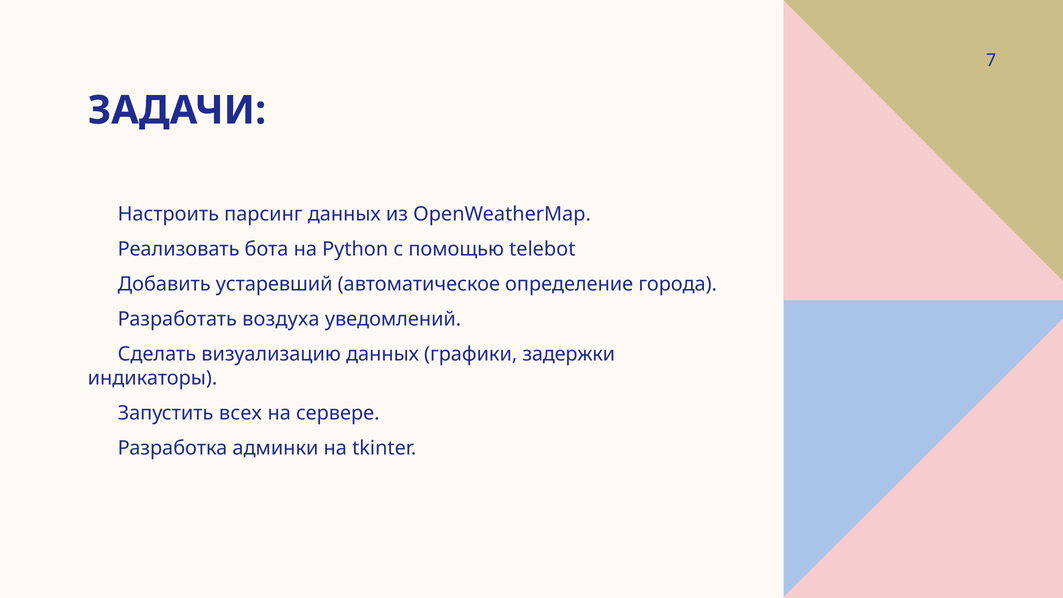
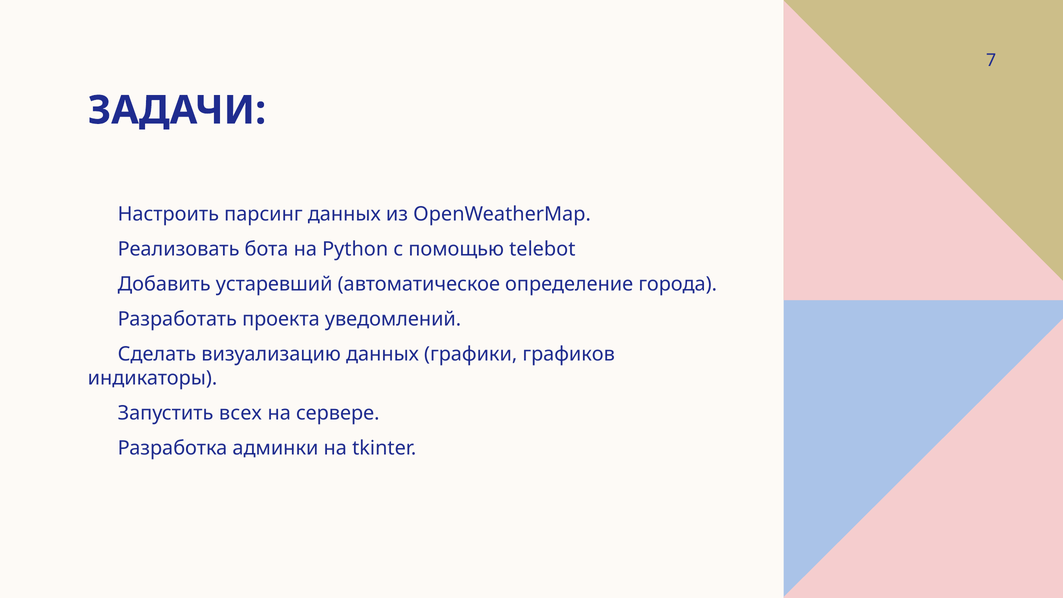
воздуха: воздуха -> проекта
задержки: задержки -> графиков
